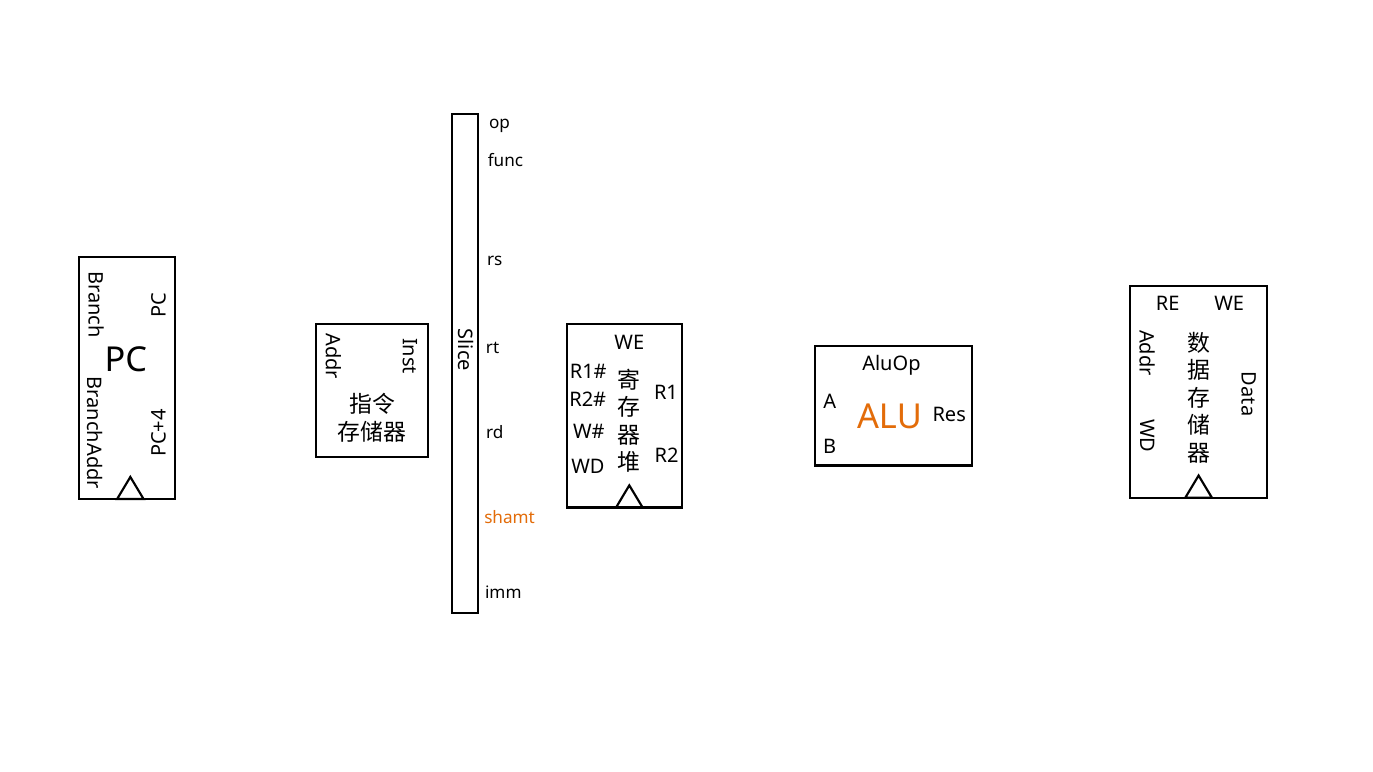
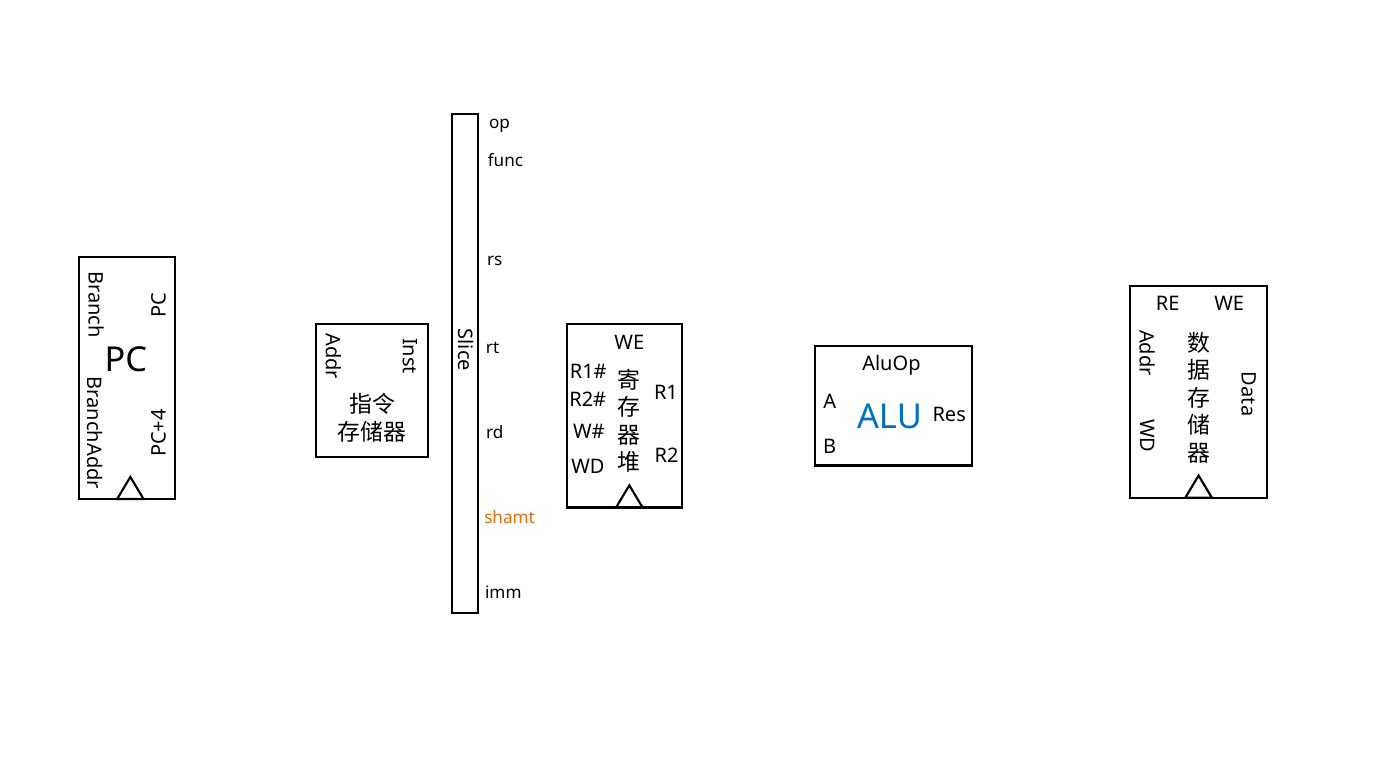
ALU colour: orange -> blue
